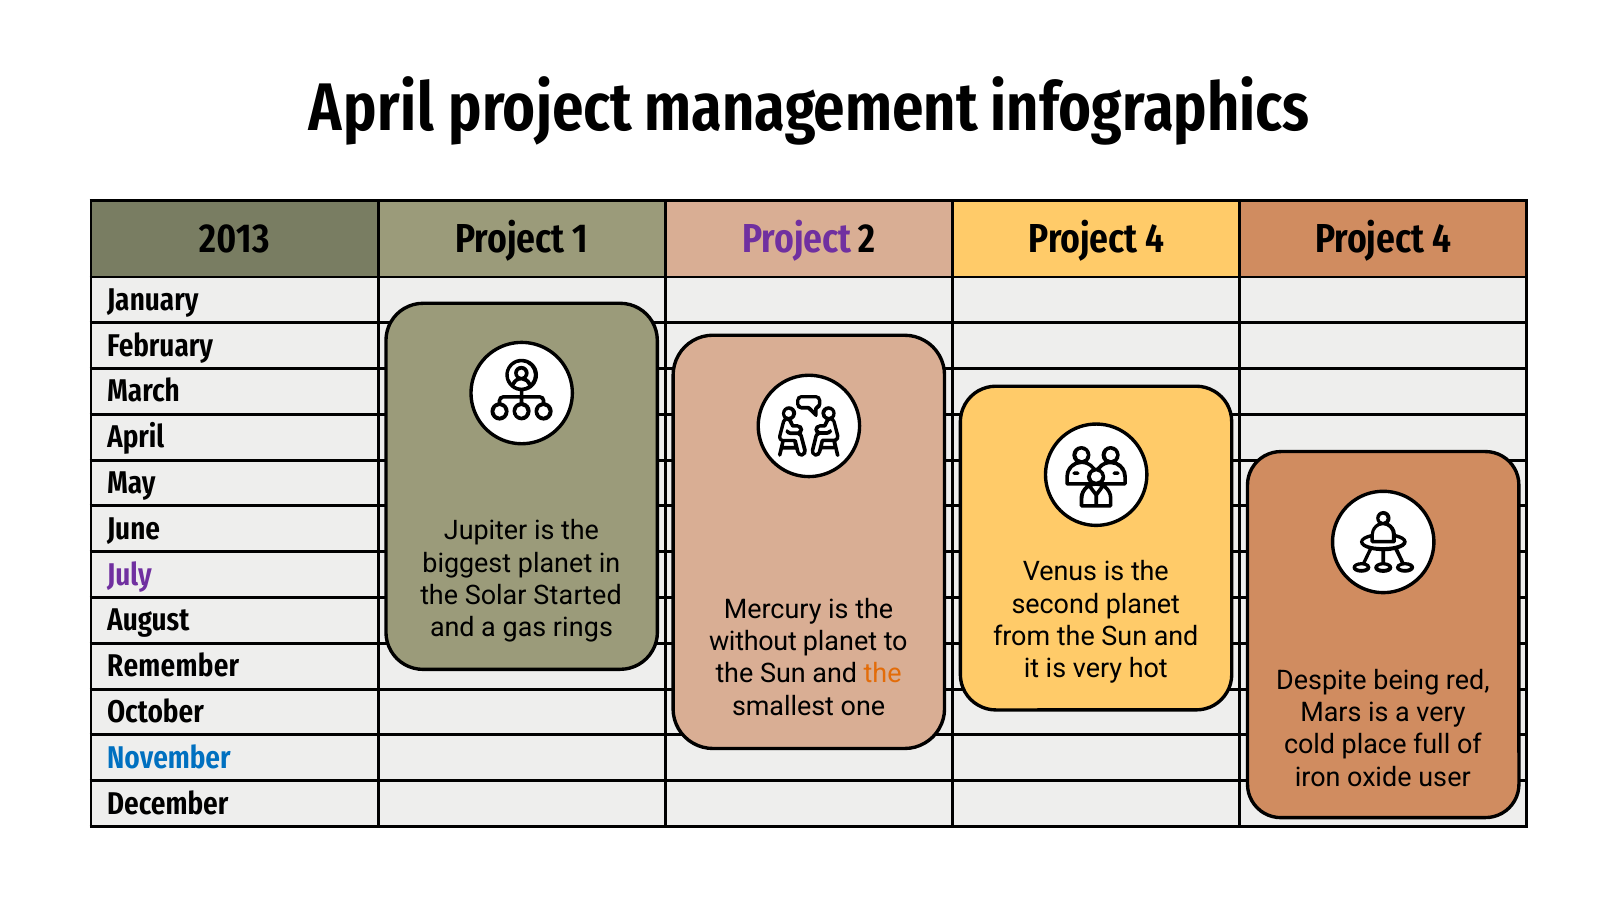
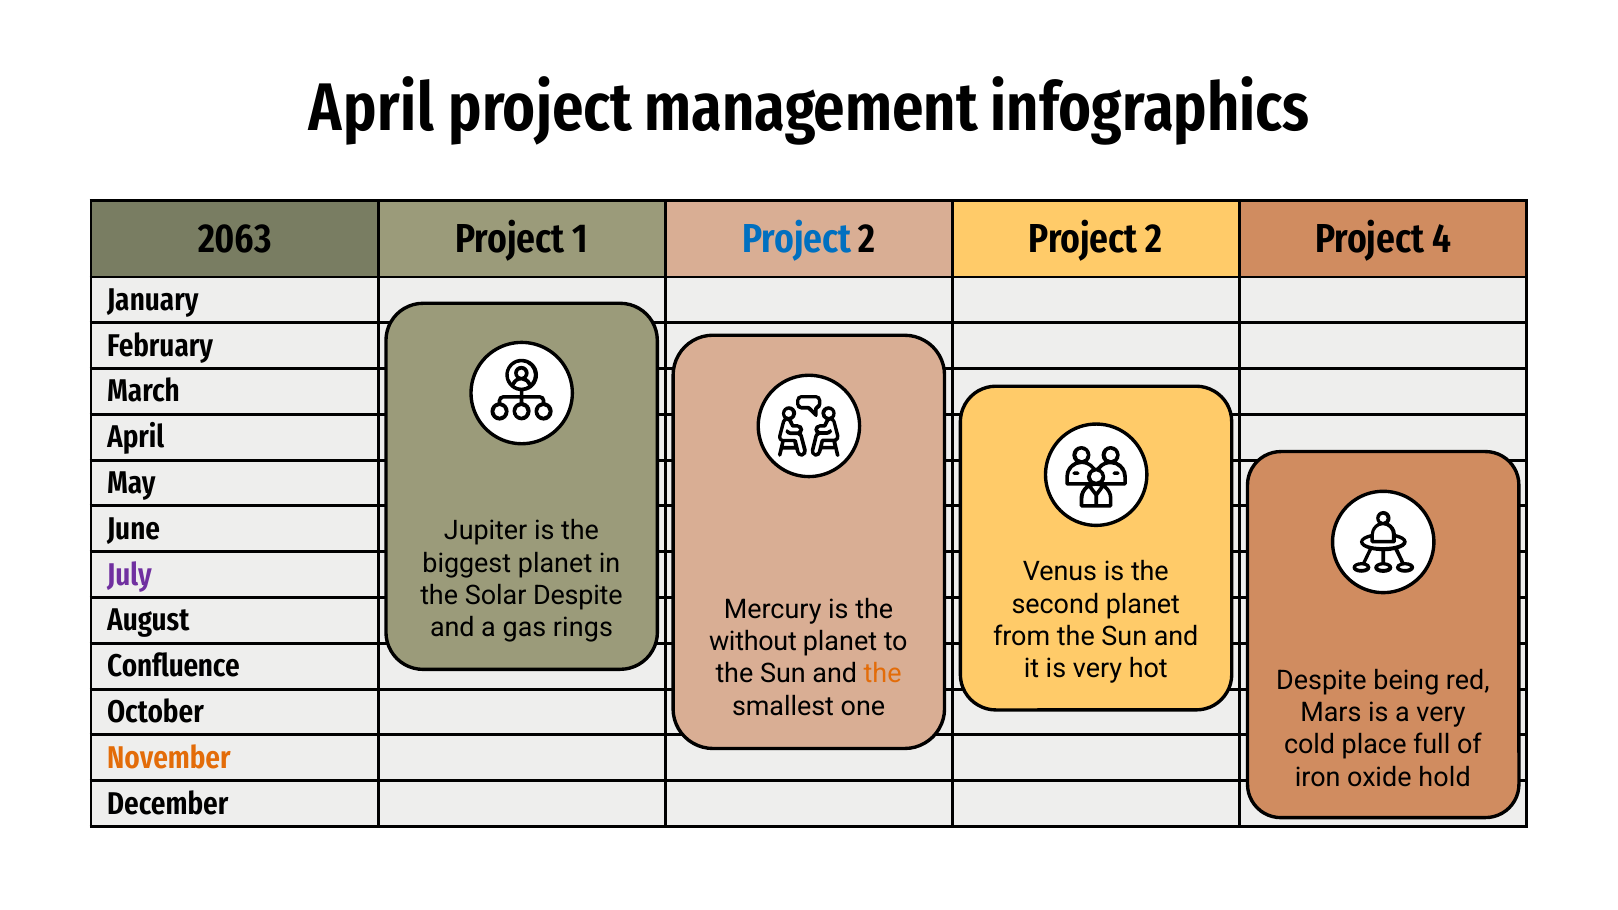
2013: 2013 -> 2063
Project at (797, 239) colour: purple -> blue
2 Project 4: 4 -> 2
Solar Started: Started -> Despite
Remember: Remember -> Confluence
November colour: blue -> orange
user: user -> hold
